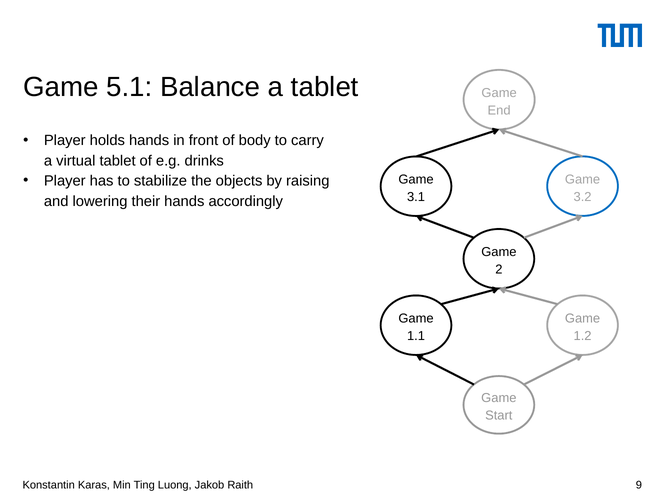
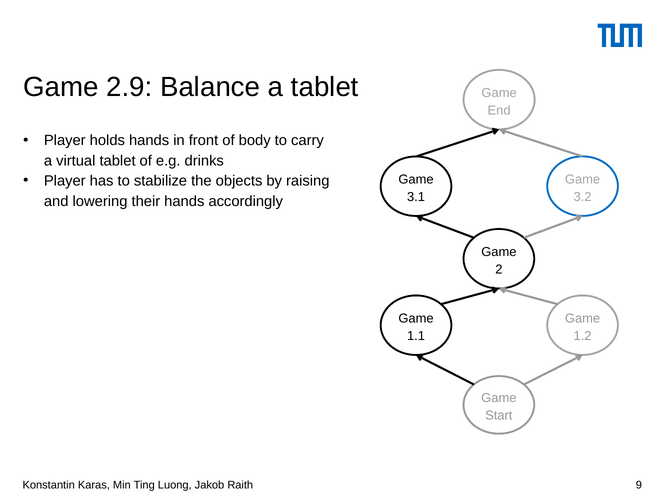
5.1: 5.1 -> 2.9
